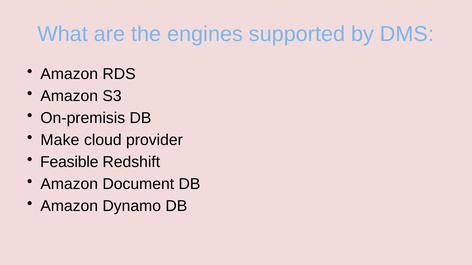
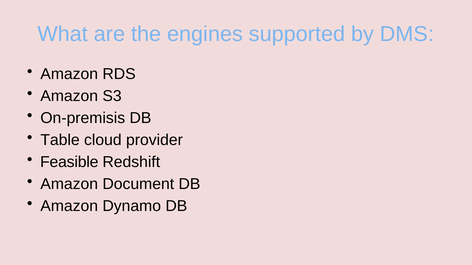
Make: Make -> Table
